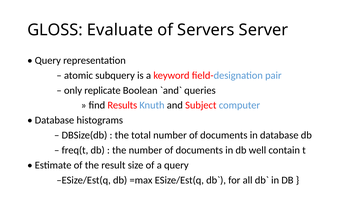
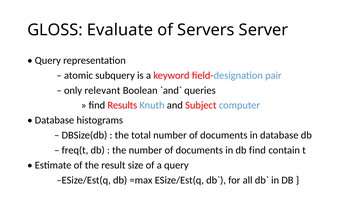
replicate: replicate -> relevant
db well: well -> find
